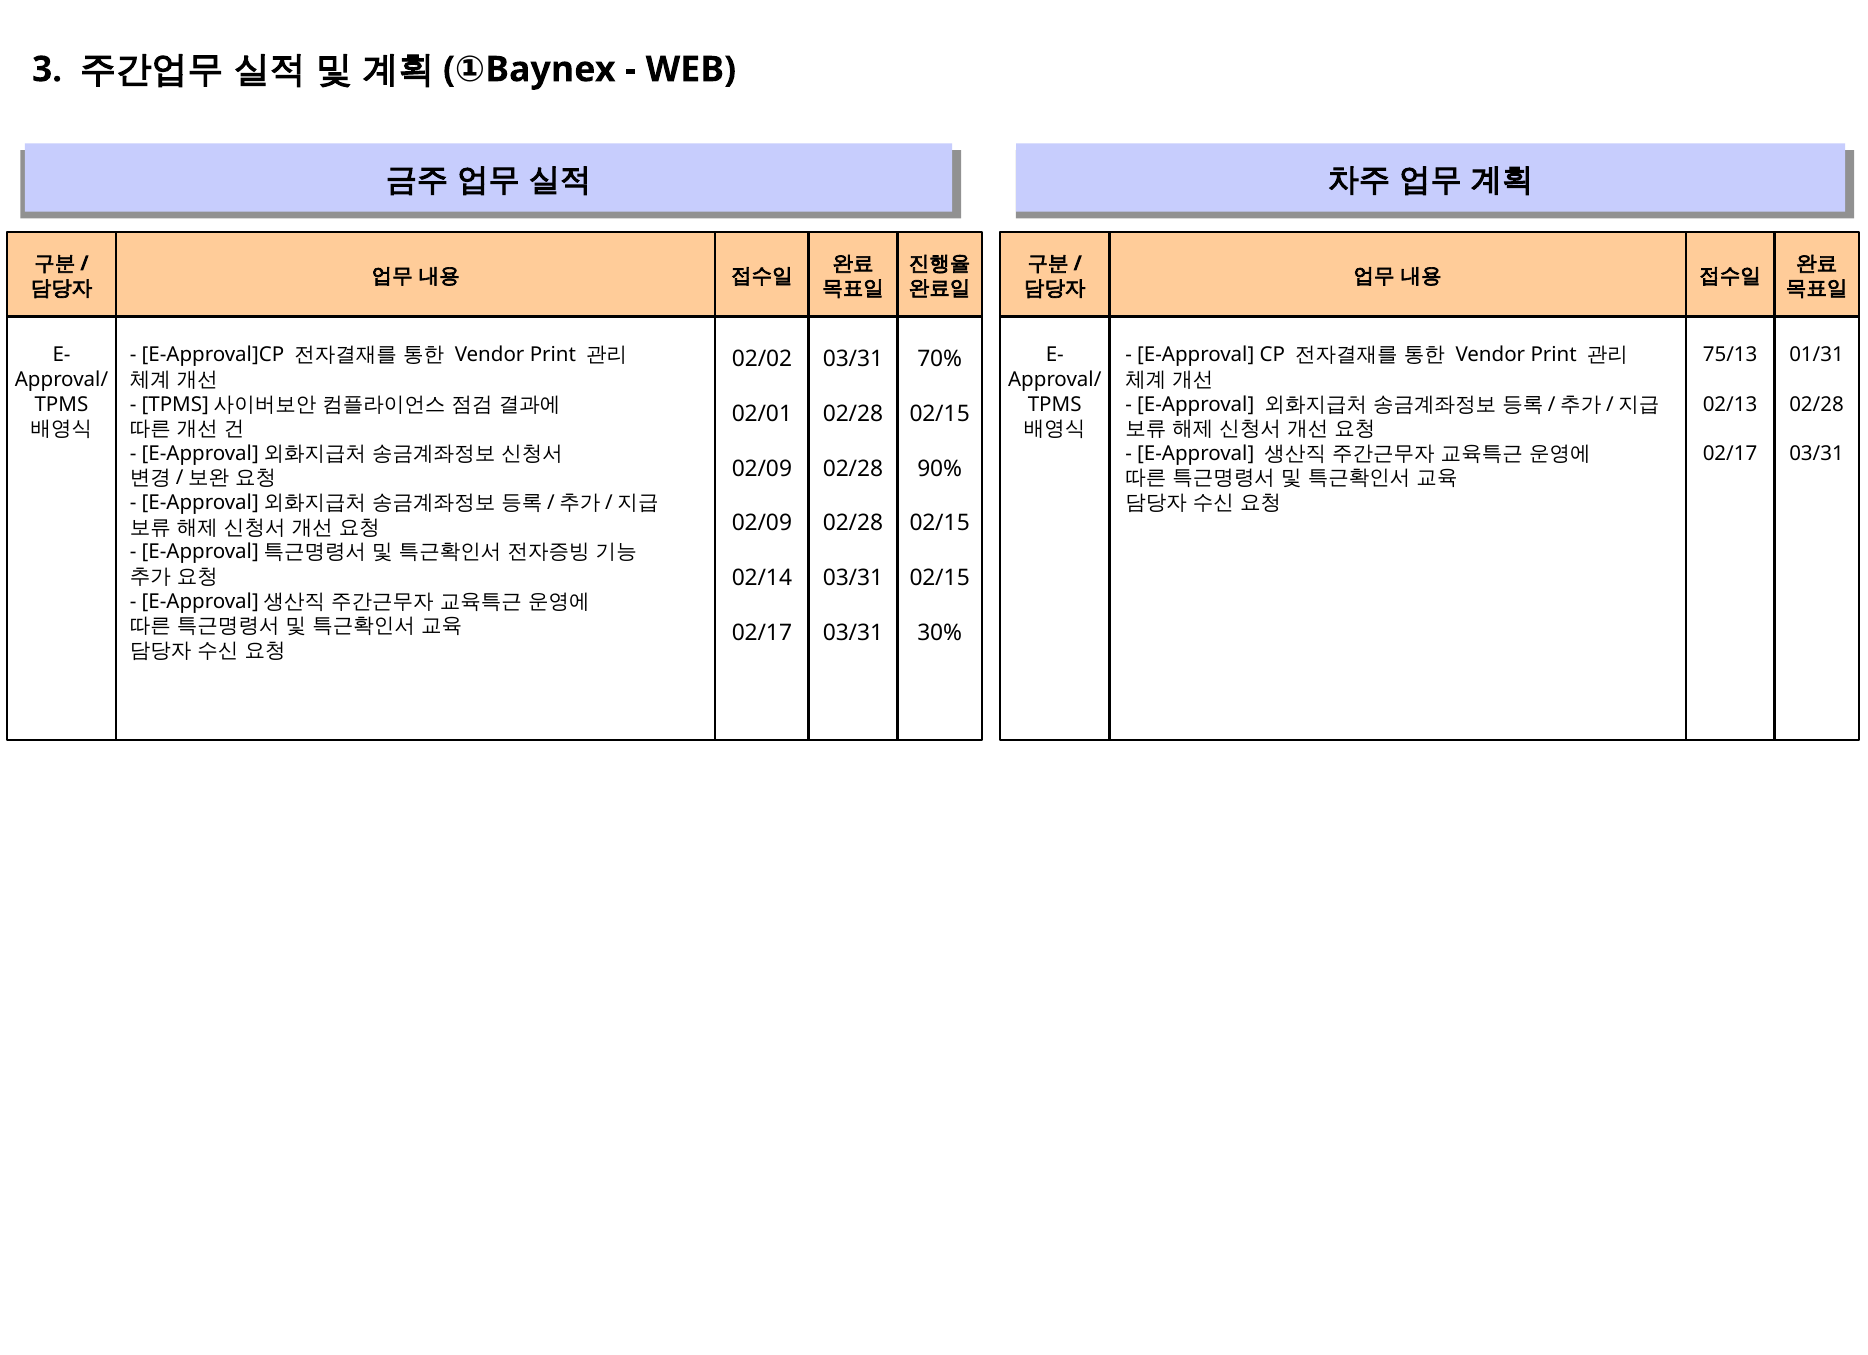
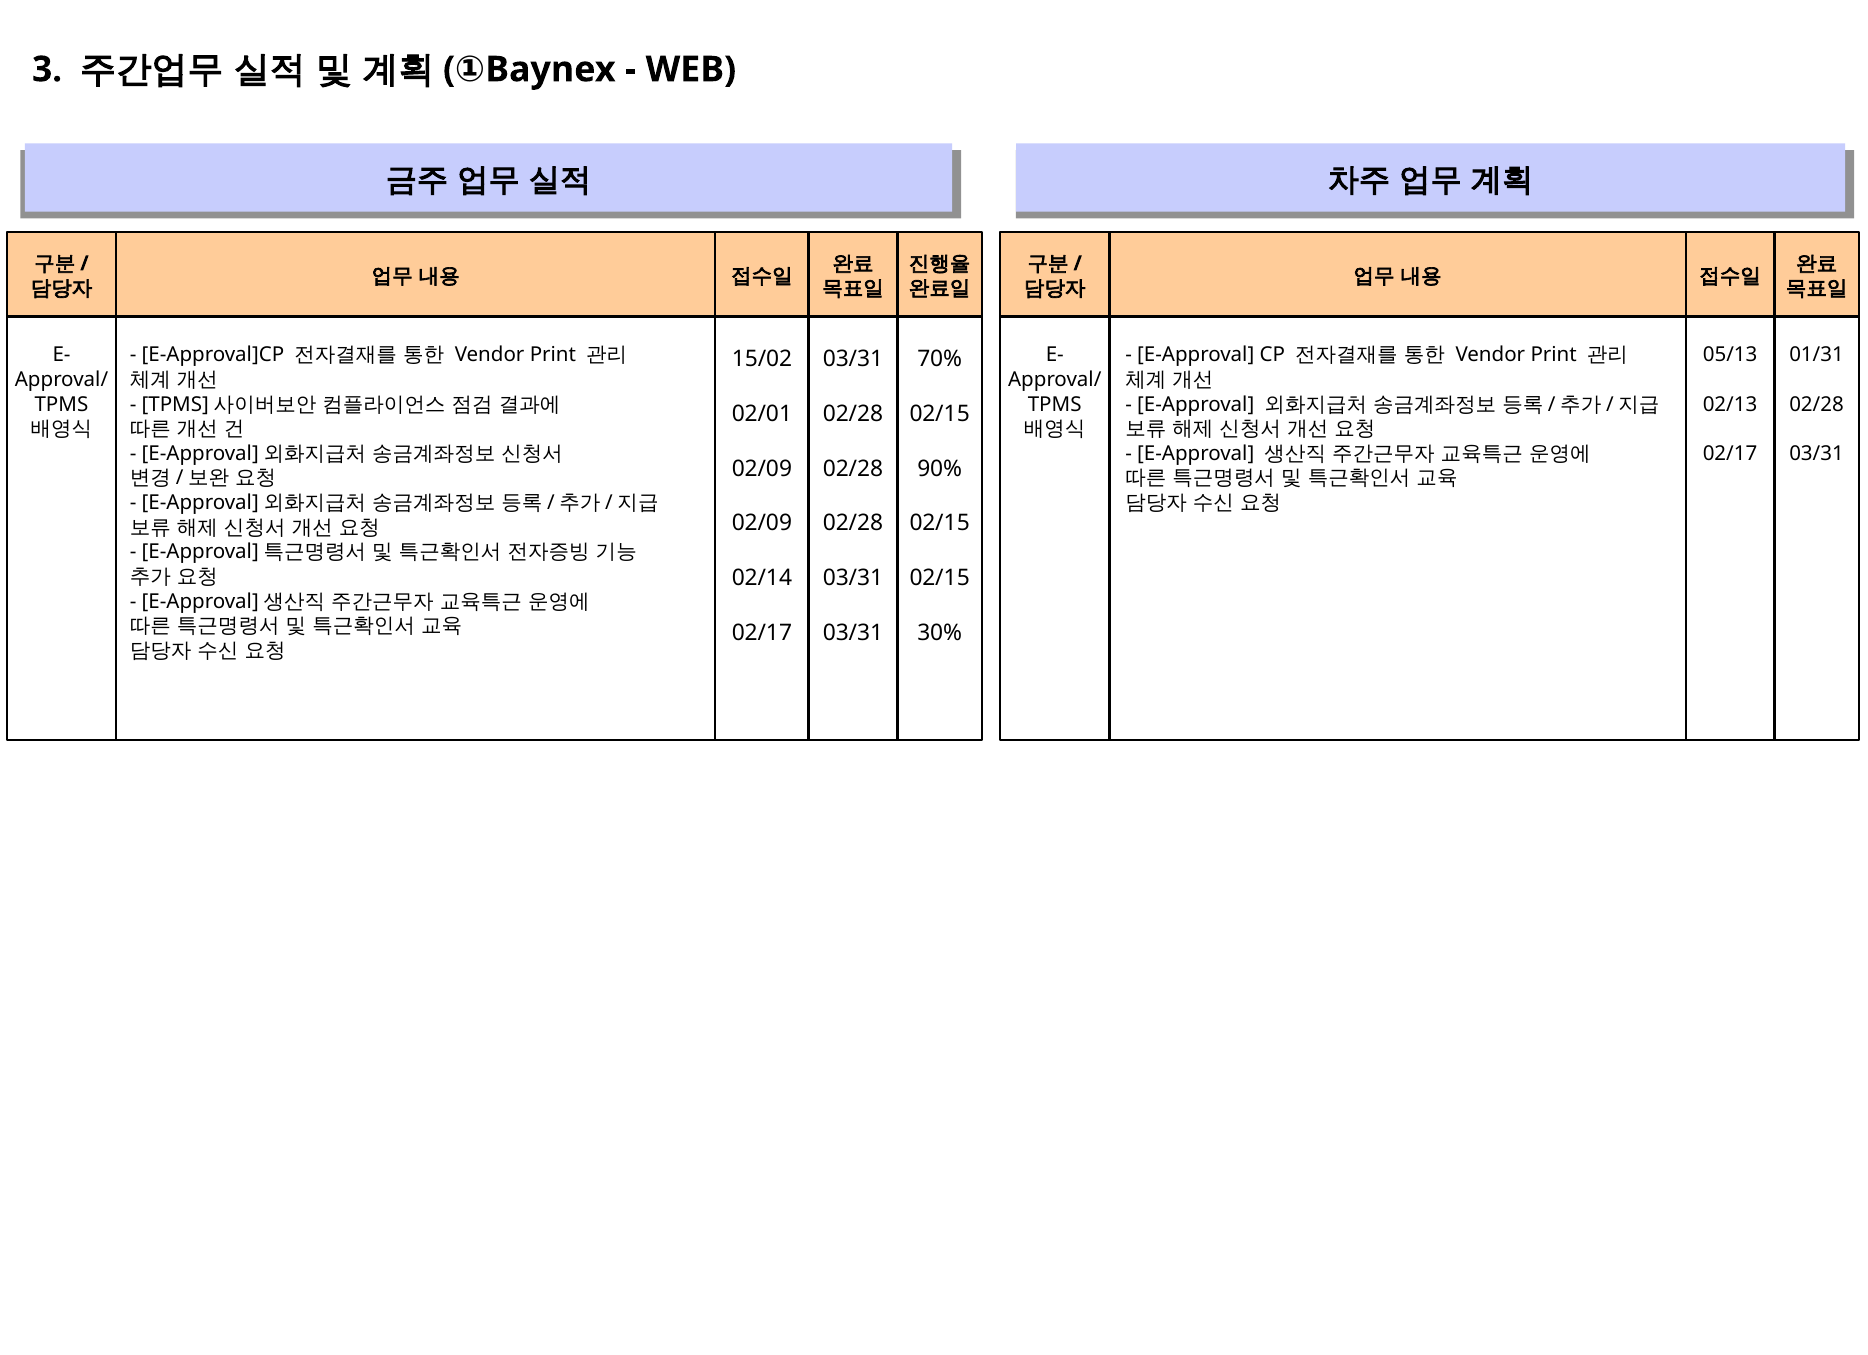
75/13: 75/13 -> 05/13
02/02: 02/02 -> 15/02
